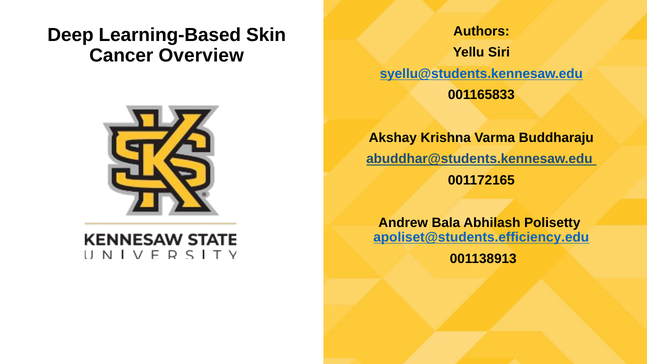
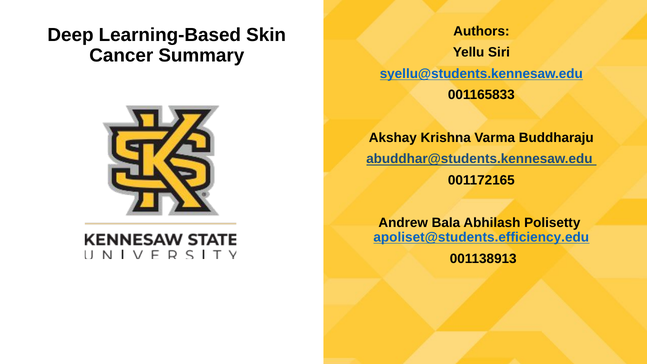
Overview: Overview -> Summary
